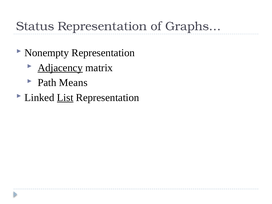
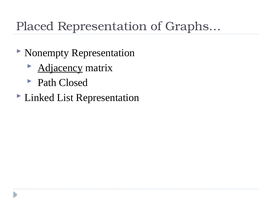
Status: Status -> Placed
Means: Means -> Closed
List underline: present -> none
